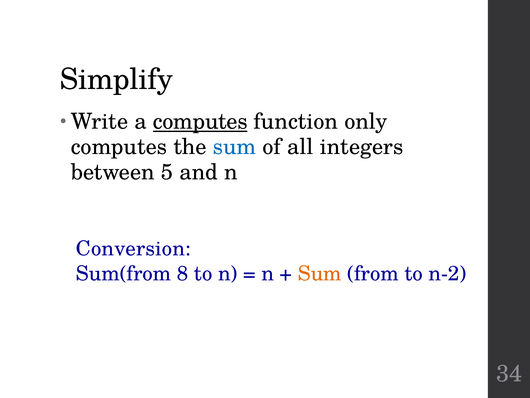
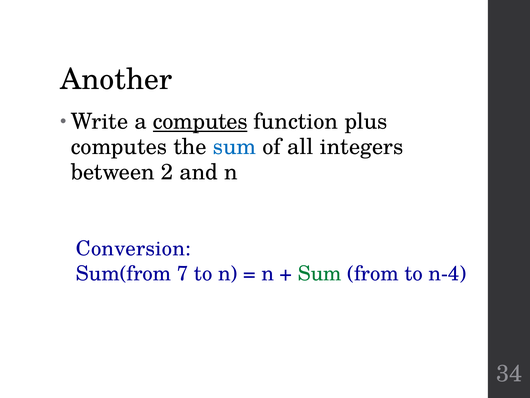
Simplify: Simplify -> Another
only: only -> plus
5: 5 -> 2
8: 8 -> 7
Sum at (320, 273) colour: orange -> green
n-2: n-2 -> n-4
